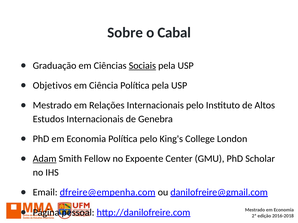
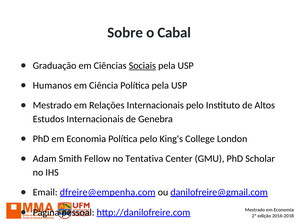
Objetivos: Objetivos -> Humanos
Adam underline: present -> none
Expoente: Expoente -> Tentativa
